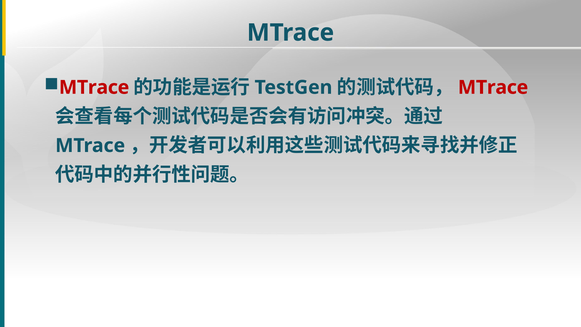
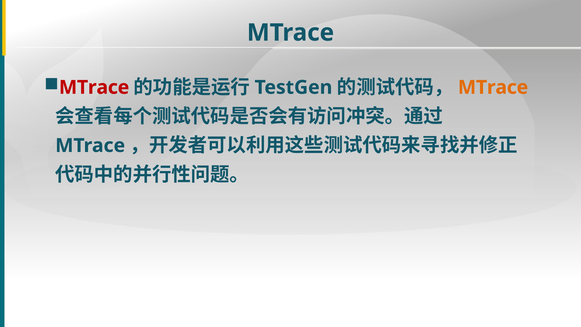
MTrace at (493, 87) colour: red -> orange
